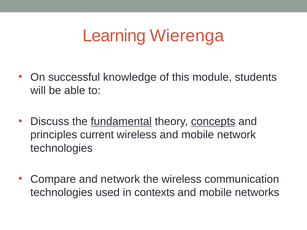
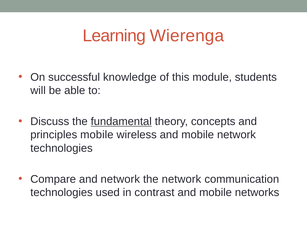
concepts underline: present -> none
principles current: current -> mobile
the wireless: wireless -> network
contexts: contexts -> contrast
